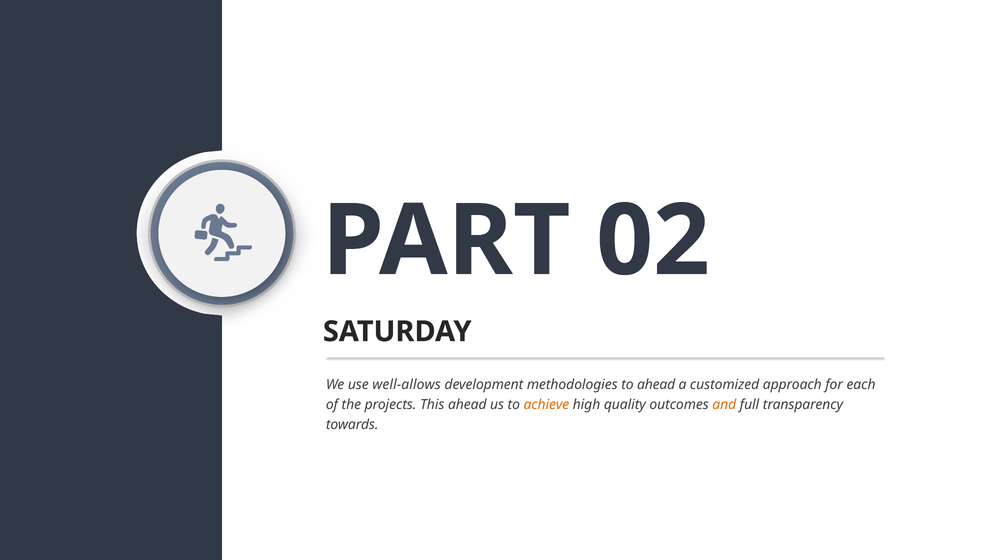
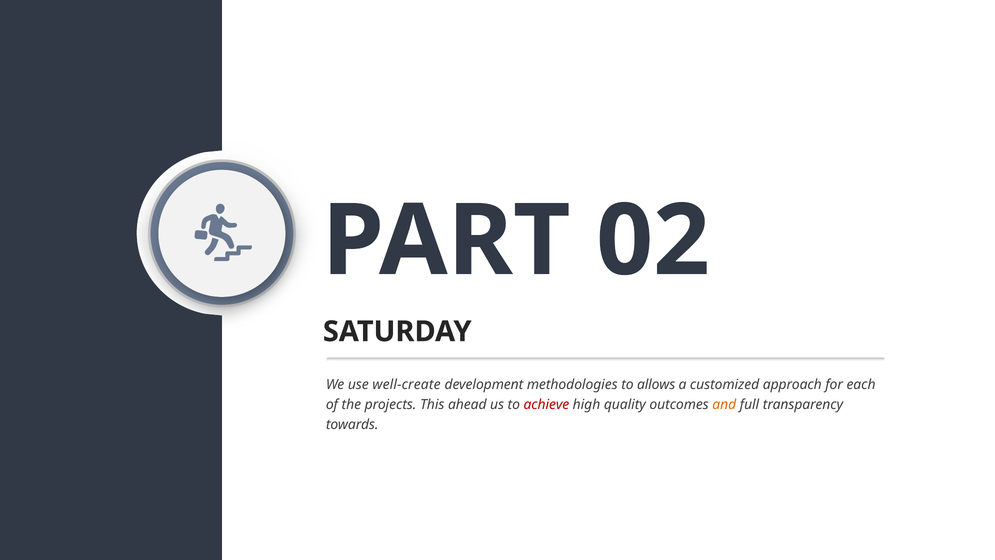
well-allows: well-allows -> well-create
to ahead: ahead -> allows
achieve colour: orange -> red
